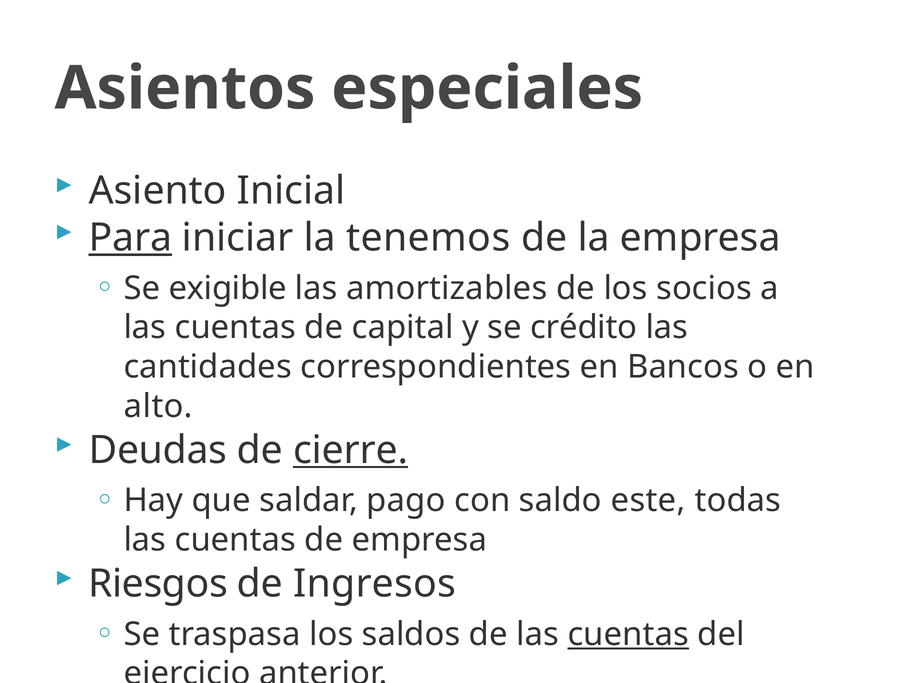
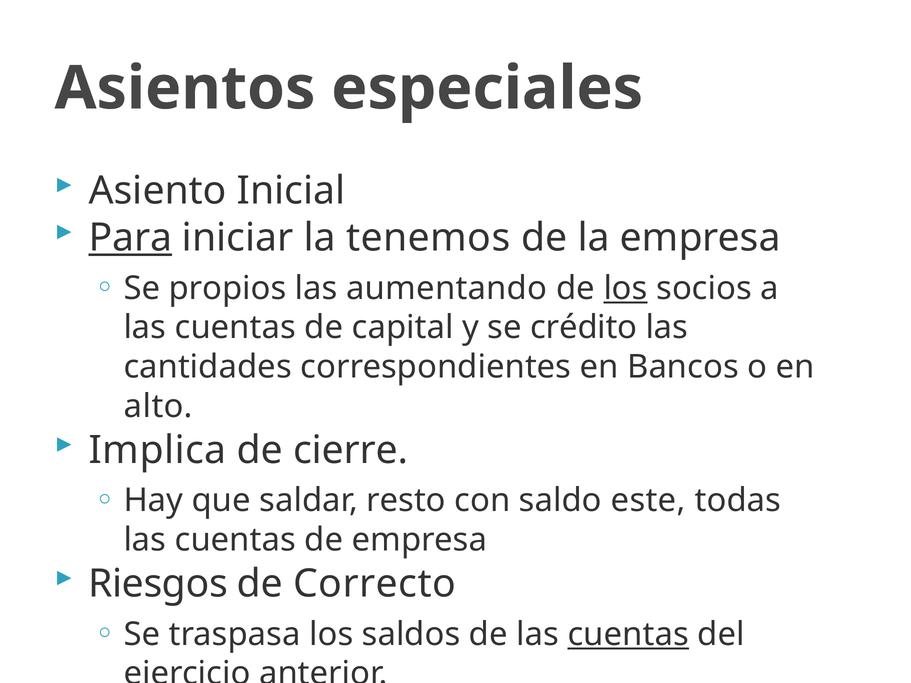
exigible: exigible -> propios
amortizables: amortizables -> aumentando
los at (626, 288) underline: none -> present
Deudas: Deudas -> Implica
cierre underline: present -> none
pago: pago -> resto
Ingresos: Ingresos -> Correcto
